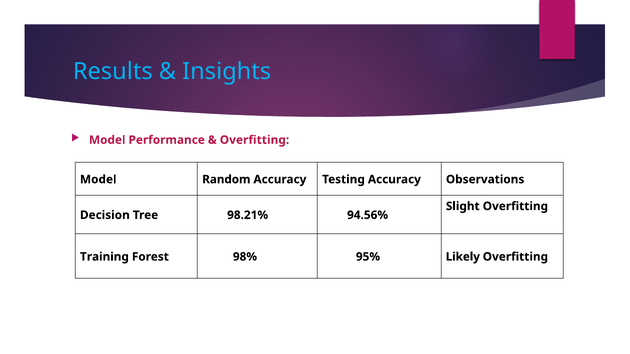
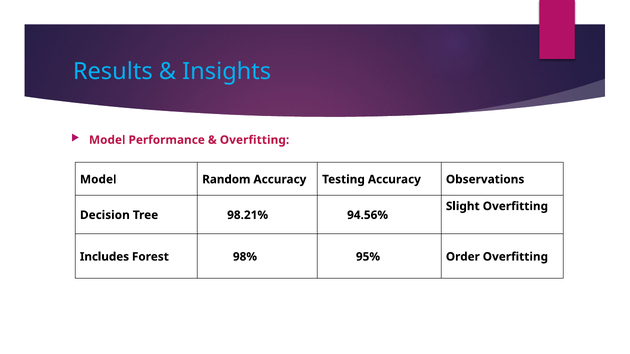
Training: Training -> Includes
Likely: Likely -> Order
